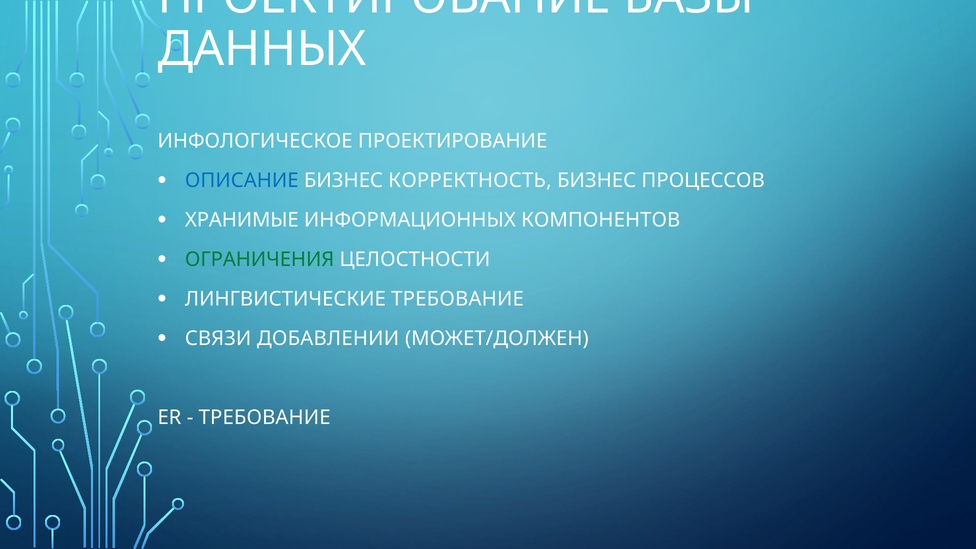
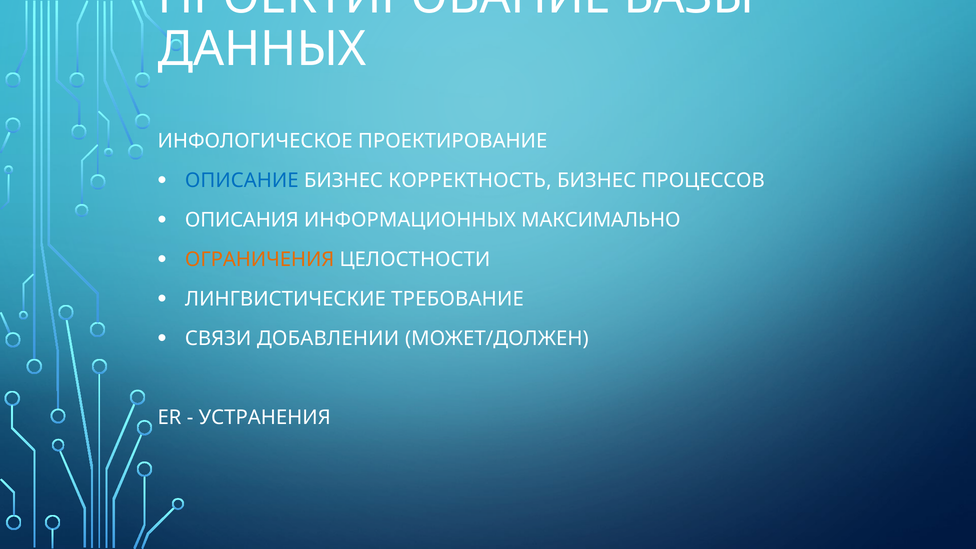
ХРАНИМЫЕ: ХРАНИМЫЕ -> ОПИСАНИЯ
КОМПОНЕНТОВ: КОМПОНЕНТОВ -> МАКСИМАЛЬНО
ОГРАНИЧЕНИЯ colour: green -> orange
ТРЕБОВАНИЕ at (265, 418): ТРЕБОВАНИЕ -> УСТРАНЕНИЯ
